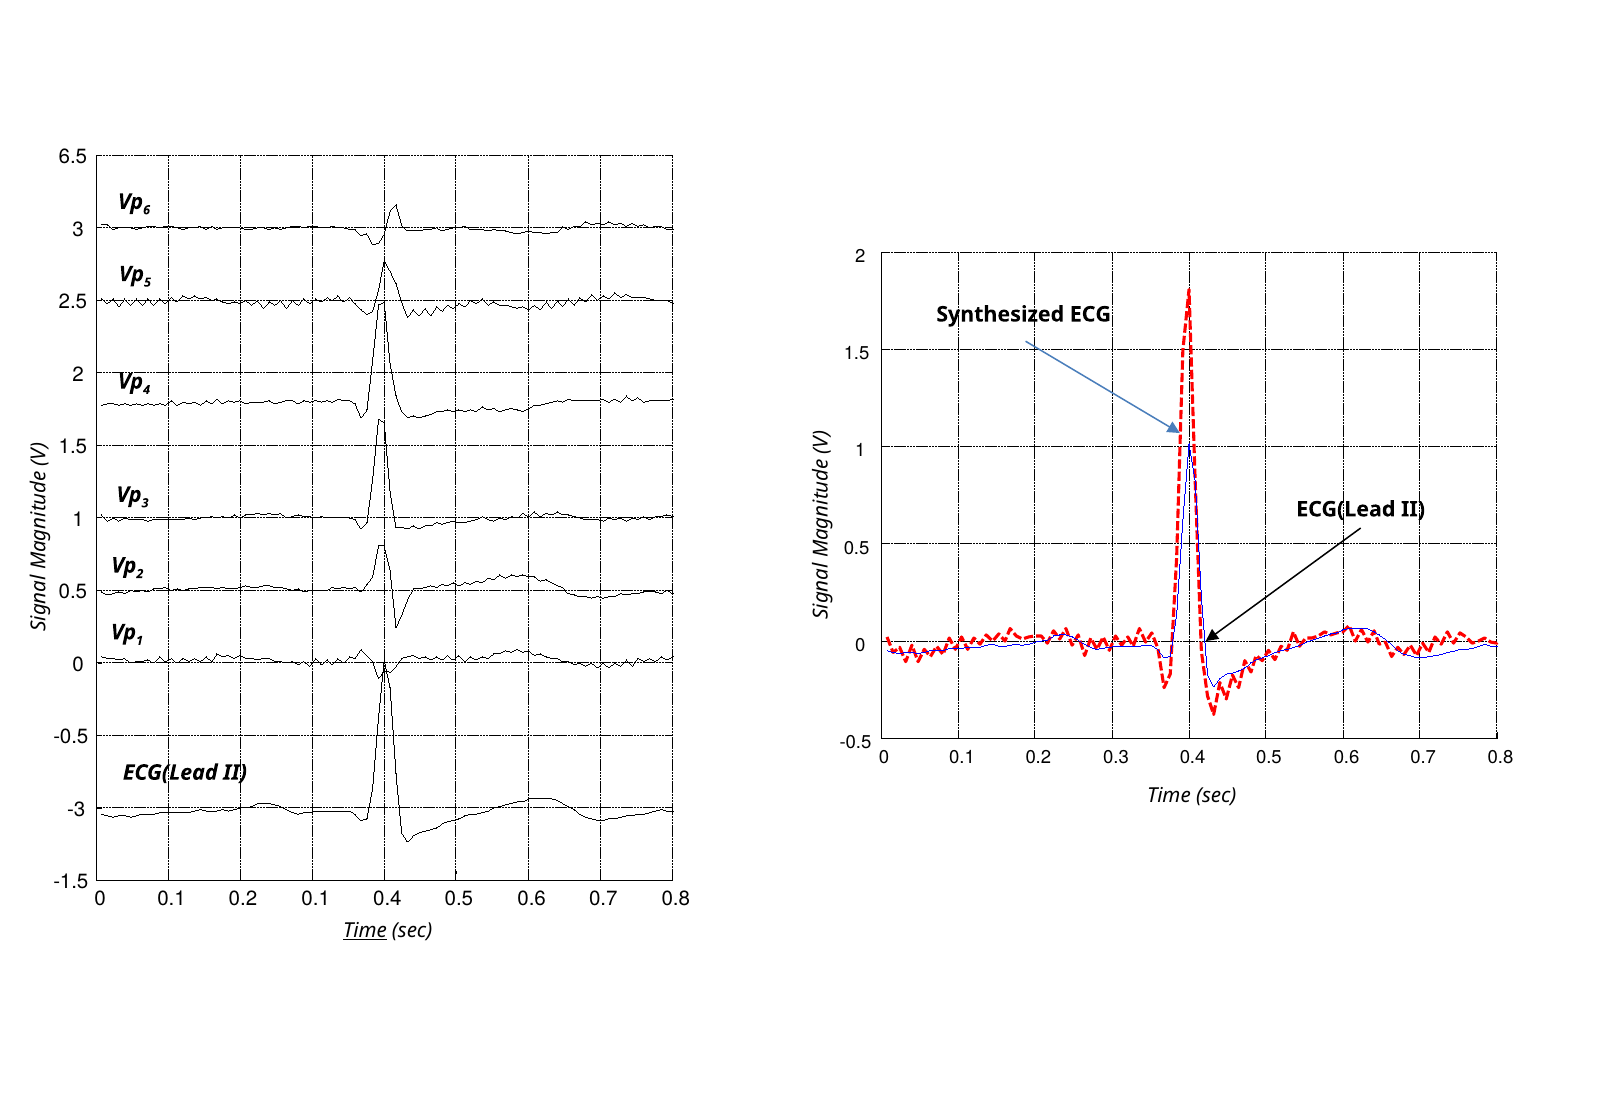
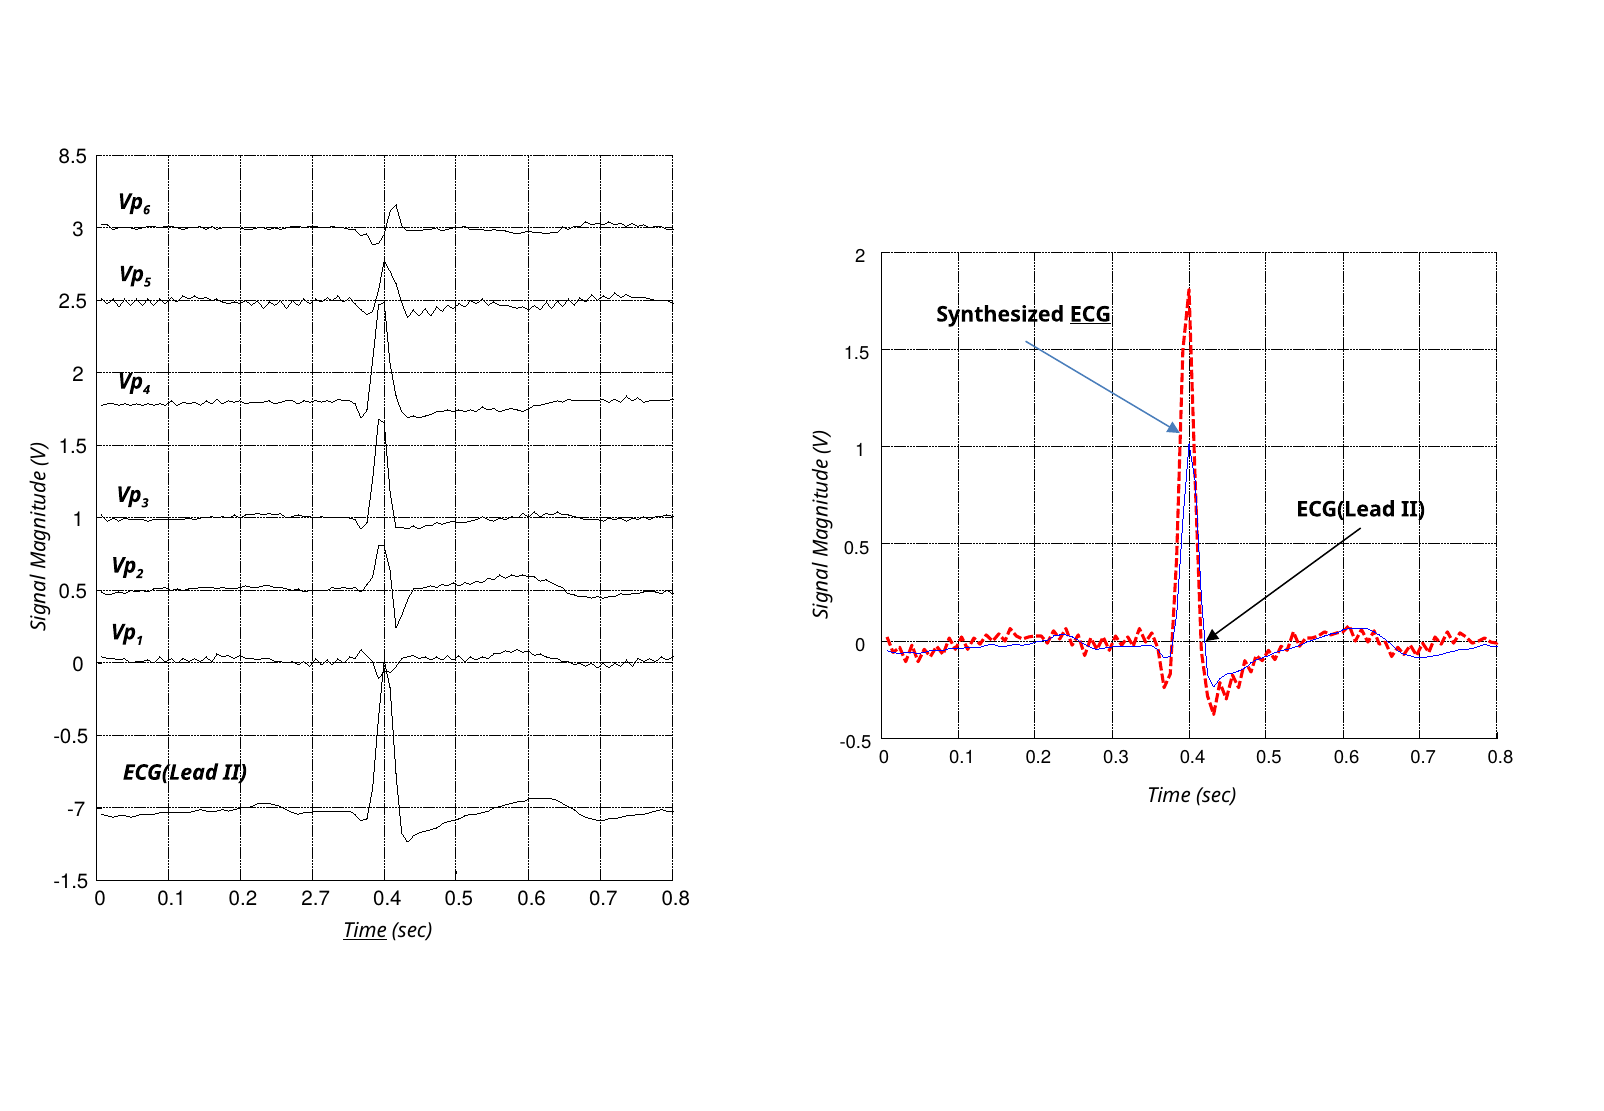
6.5: 6.5 -> 8.5
ECG underline: none -> present
-3: -3 -> -7
0.2 0.1: 0.1 -> 2.7
